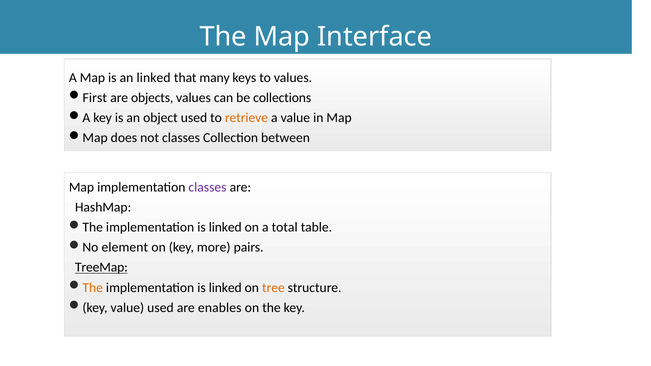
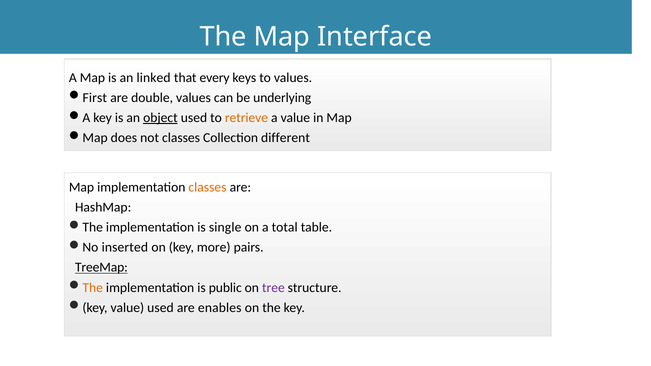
many: many -> every
objects: objects -> double
collections: collections -> underlying
object underline: none -> present
between: between -> different
classes at (208, 187) colour: purple -> orange
linked at (225, 227): linked -> single
element: element -> inserted
linked at (225, 288): linked -> public
tree colour: orange -> purple
